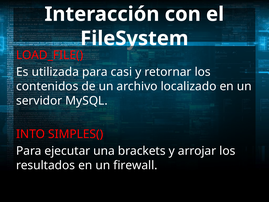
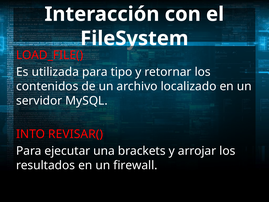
casi: casi -> tipo
SIMPLES(: SIMPLES( -> REVISAR(
